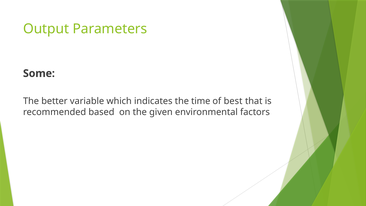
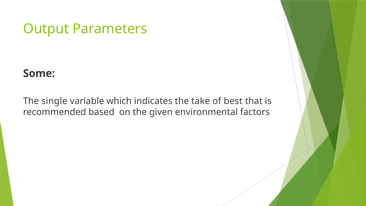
better: better -> single
time: time -> take
